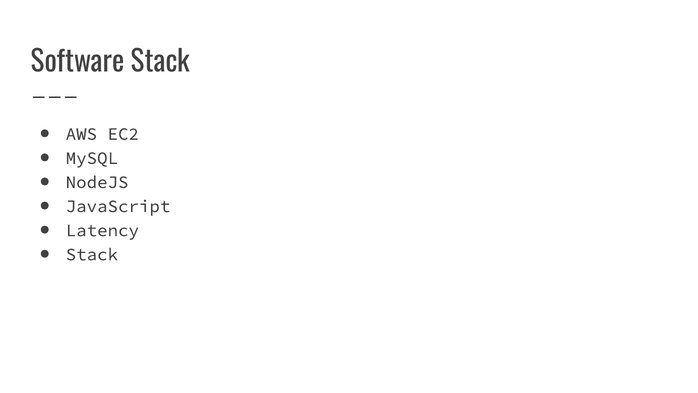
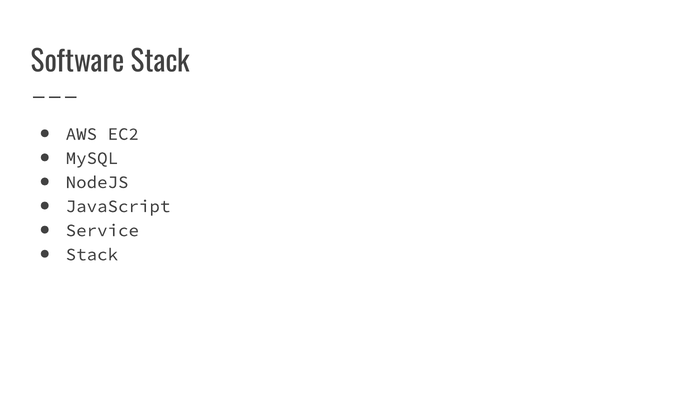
Latency: Latency -> Service
